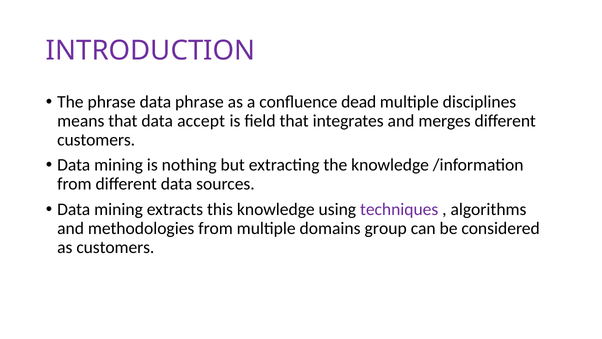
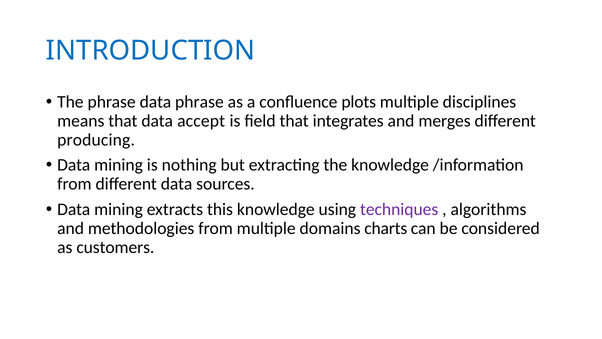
INTRODUCTION colour: purple -> blue
dead: dead -> plots
customers at (96, 140): customers -> producing
group: group -> charts
